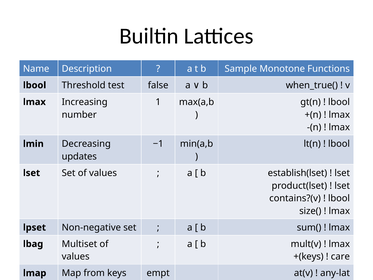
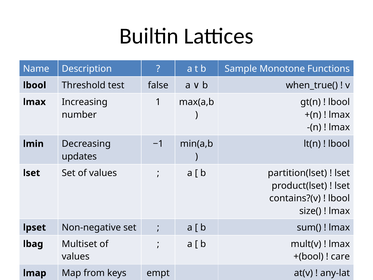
establish(lset: establish(lset -> partition(lset
+(keys: +(keys -> +(bool
